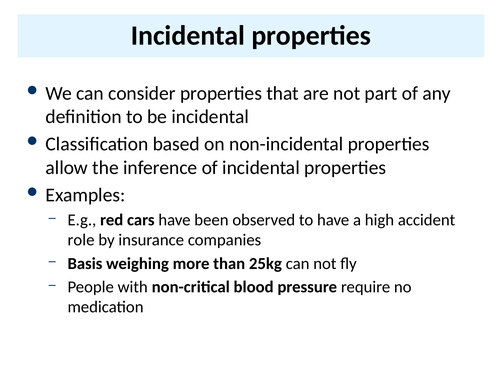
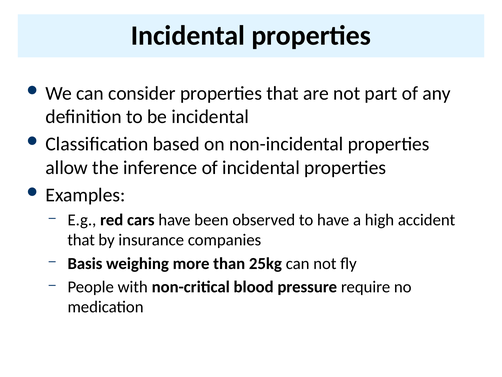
role at (81, 240): role -> that
